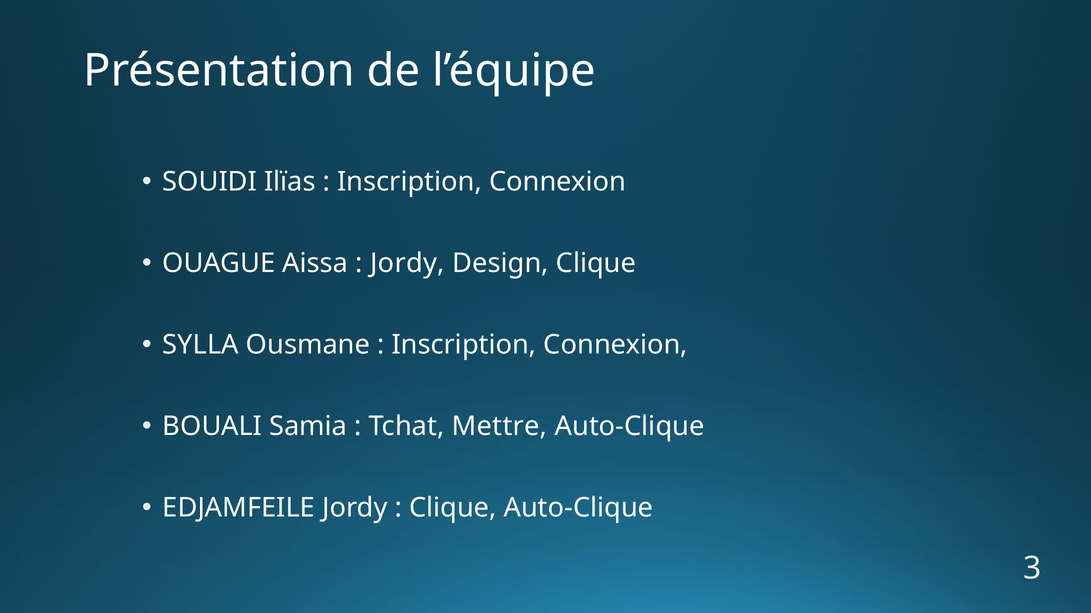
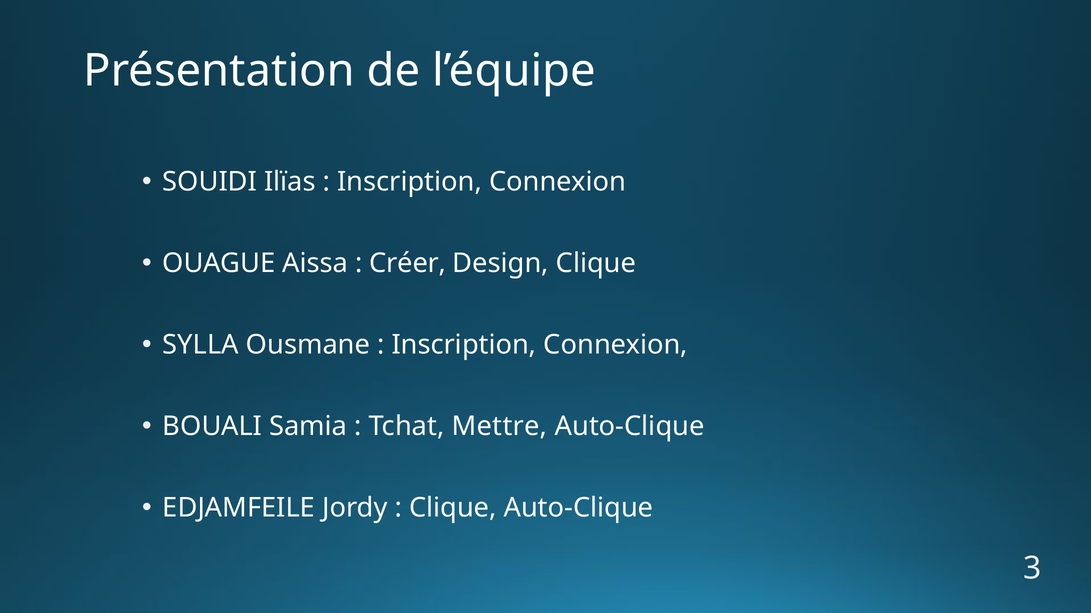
Jordy at (407, 264): Jordy -> Créer
